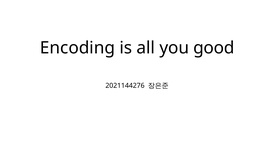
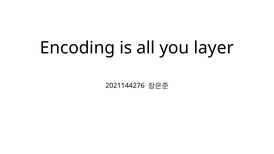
good: good -> layer
